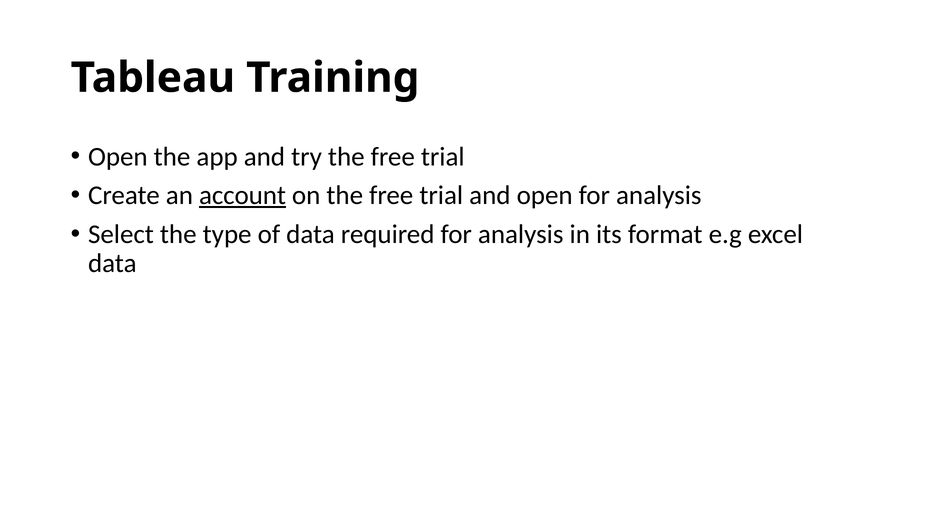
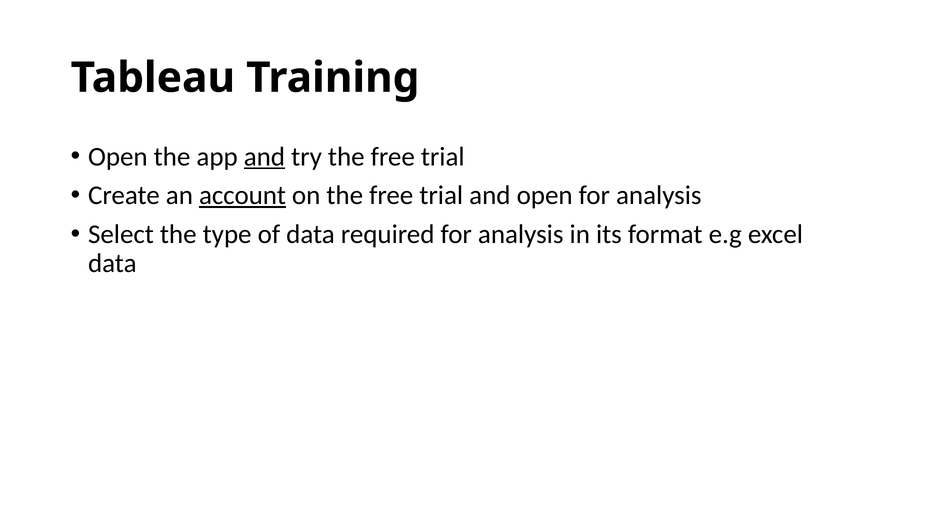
and at (264, 157) underline: none -> present
